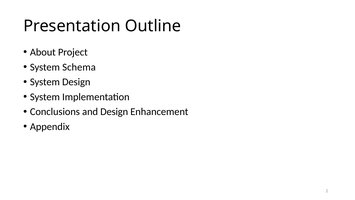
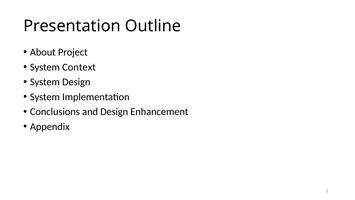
Schema: Schema -> Context
